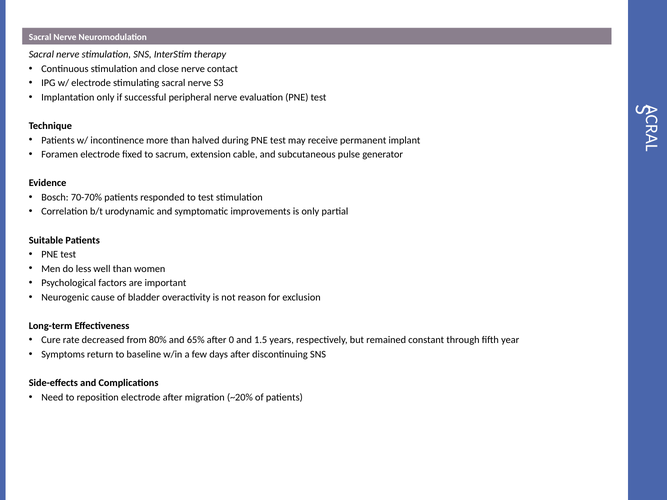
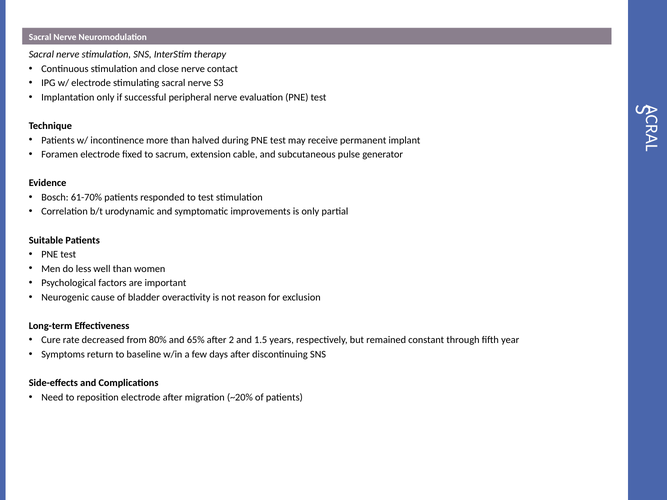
70-70%: 70-70% -> 61-70%
0: 0 -> 2
